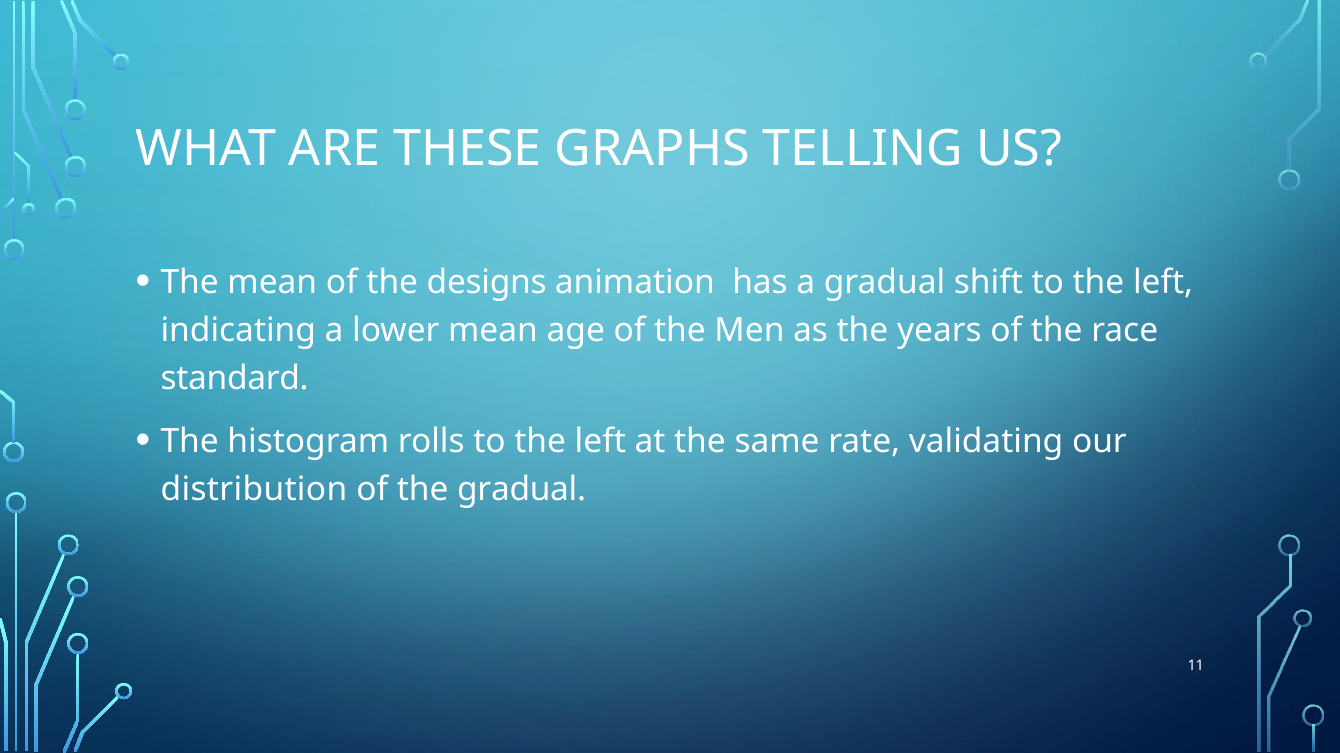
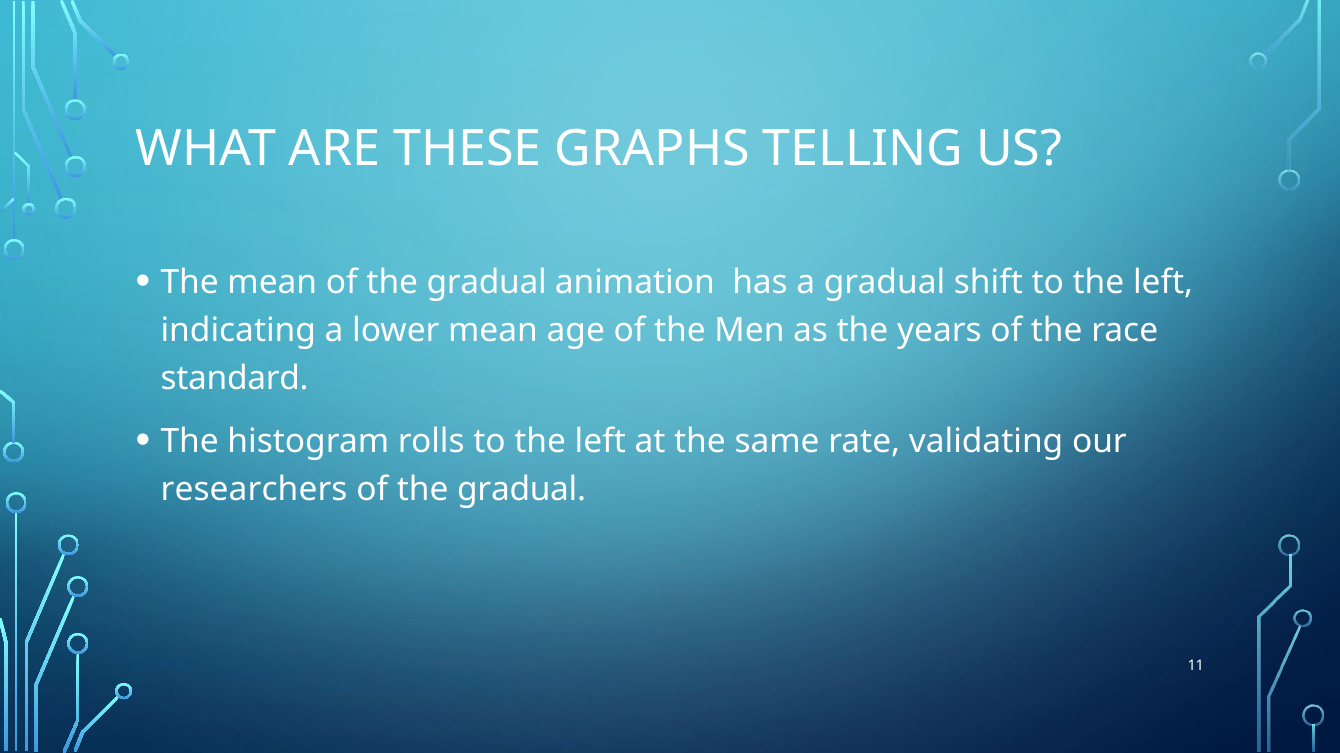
mean of the designs: designs -> gradual
distribution: distribution -> researchers
